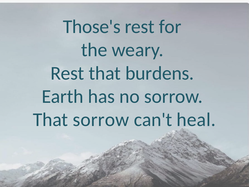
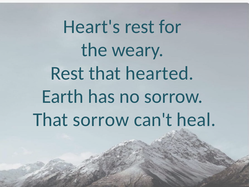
Those's: Those's -> Heart's
burdens: burdens -> hearted
